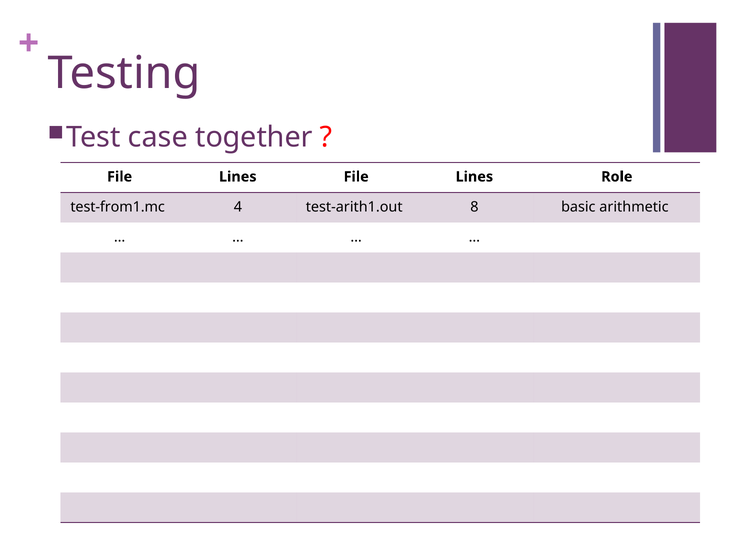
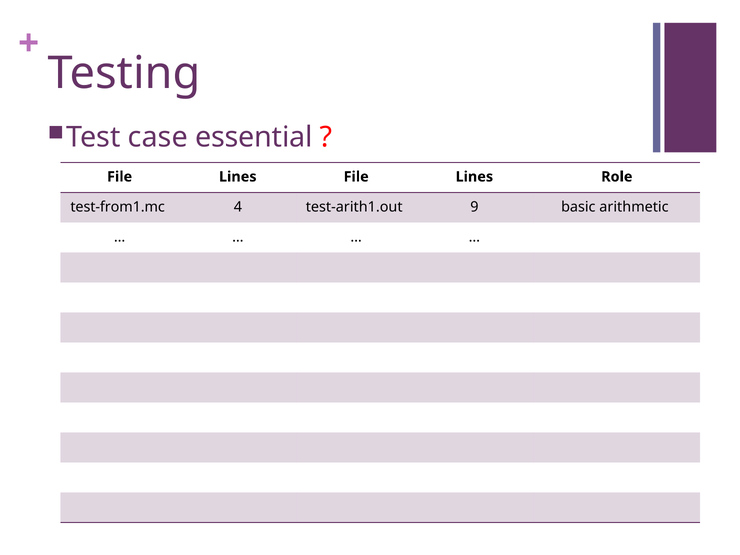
together: together -> essential
8: 8 -> 9
